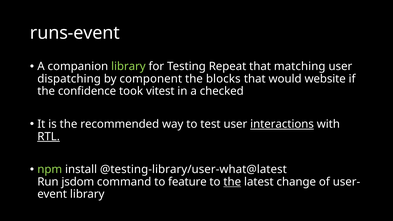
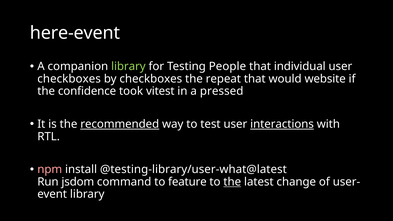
runs-event: runs-event -> here-event
Repeat: Repeat -> People
matching: matching -> individual
dispatching at (69, 79): dispatching -> checkboxes
by component: component -> checkboxes
blocks: blocks -> repeat
checked: checked -> pressed
recommended underline: none -> present
RTL underline: present -> none
npm colour: light green -> pink
